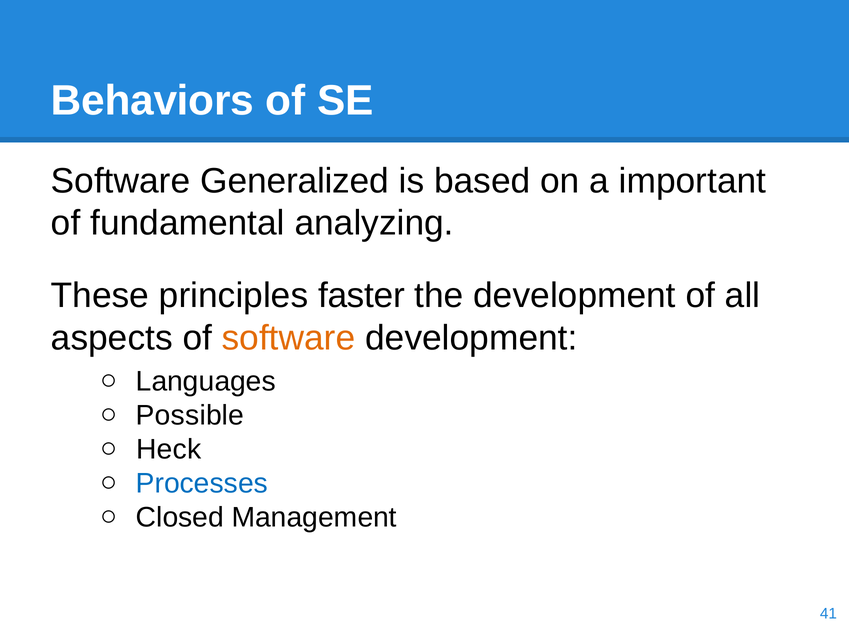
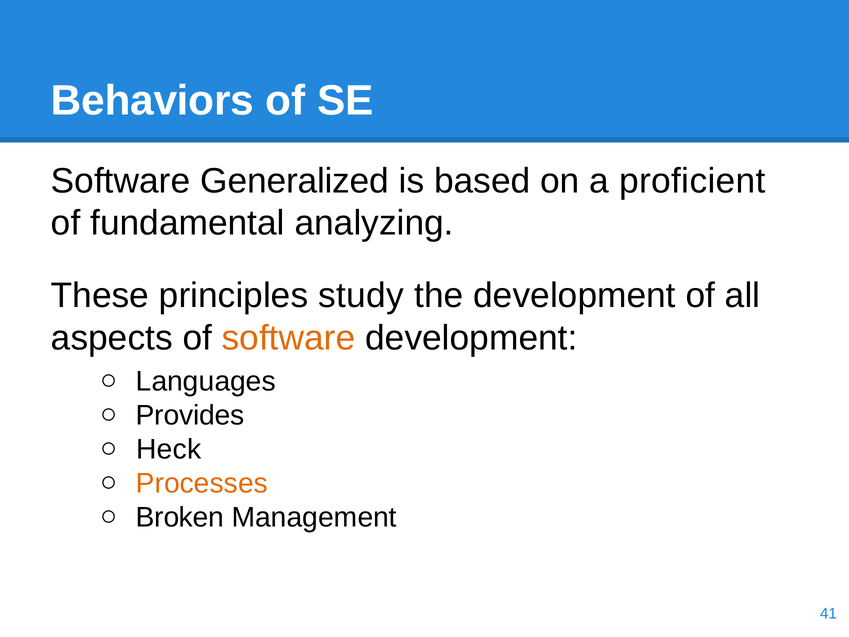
important: important -> proficient
faster: faster -> study
Possible: Possible -> Provides
Processes colour: blue -> orange
Closed: Closed -> Broken
